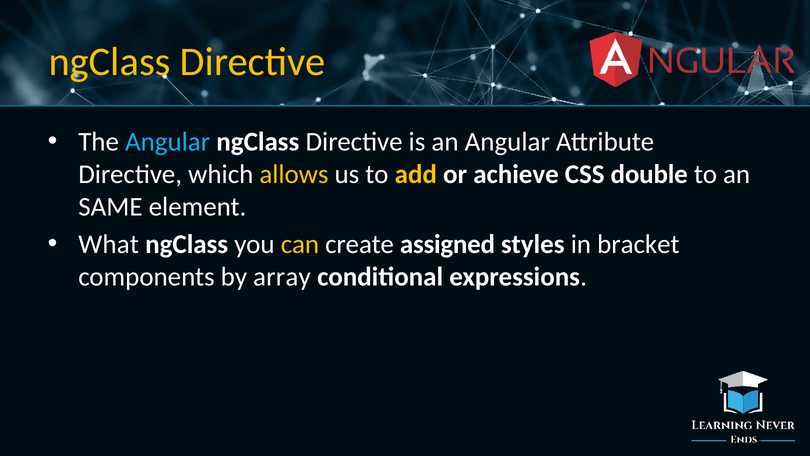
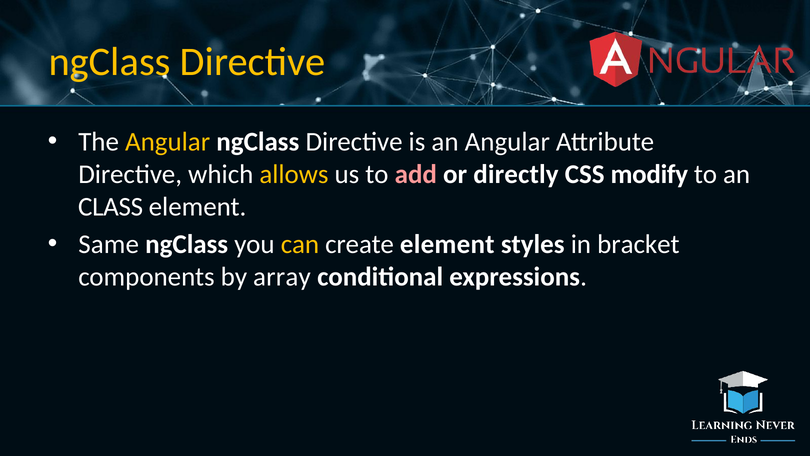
Angular at (168, 142) colour: light blue -> yellow
add colour: yellow -> pink
achieve: achieve -> directly
double: double -> modify
SAME: SAME -> CLASS
What: What -> Same
create assigned: assigned -> element
